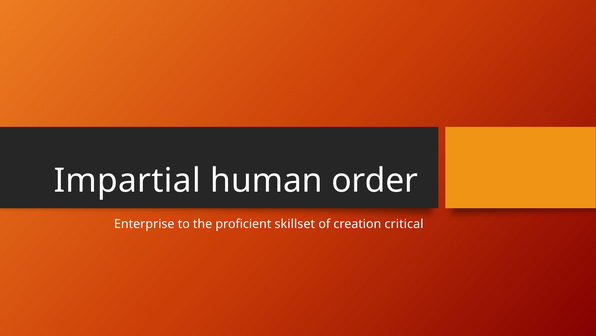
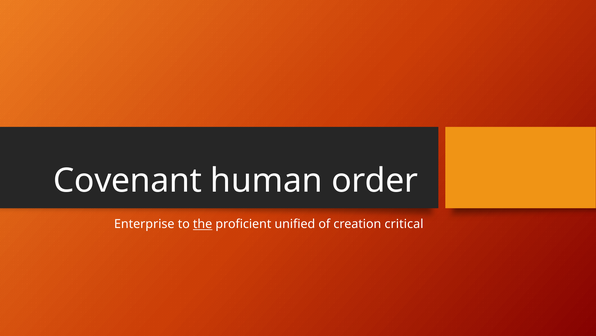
Impartial: Impartial -> Covenant
the underline: none -> present
skillset: skillset -> unified
